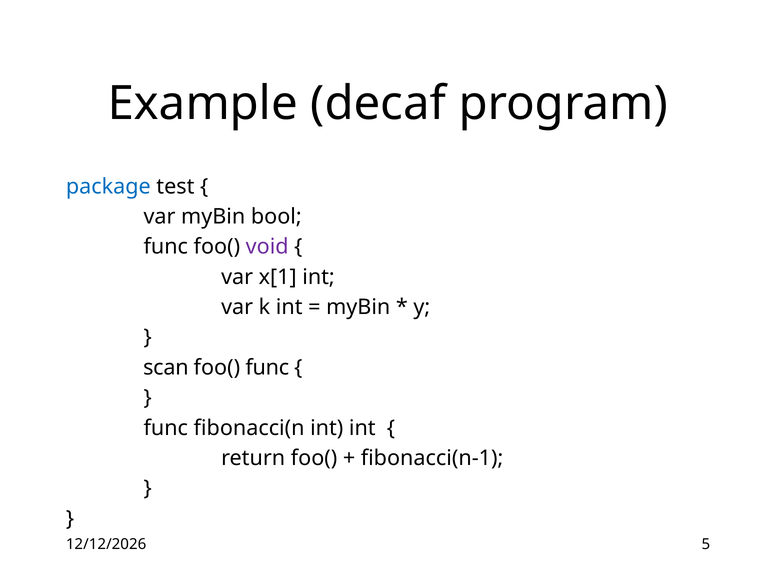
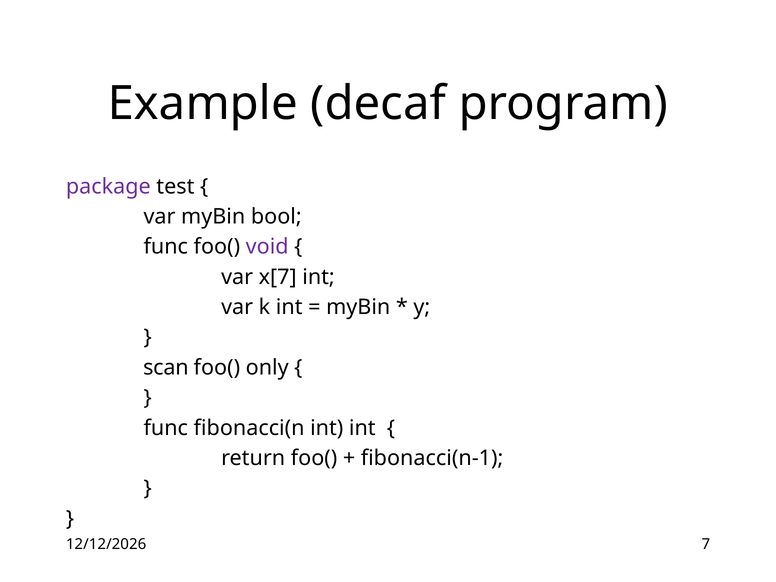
package colour: blue -> purple
x[1: x[1 -> x[7
foo( func: func -> only
5: 5 -> 7
